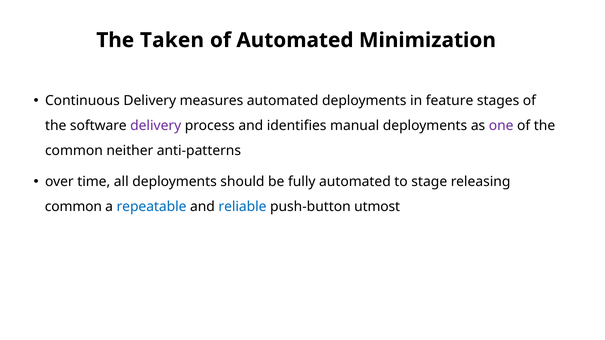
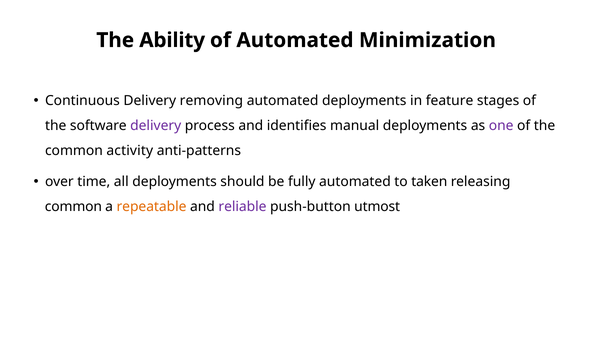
Taken: Taken -> Ability
measures: measures -> removing
neither: neither -> activity
stage: stage -> taken
repeatable colour: blue -> orange
reliable colour: blue -> purple
